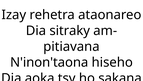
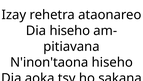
Dia sitraky: sitraky -> hiseho
